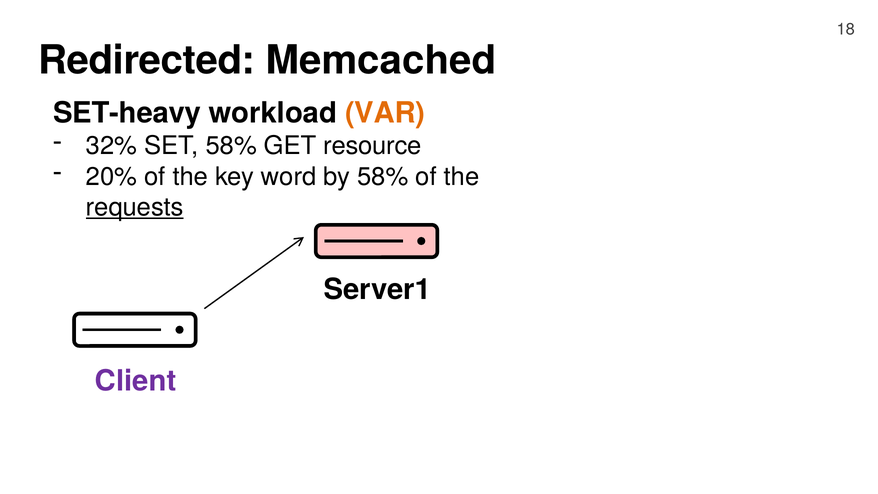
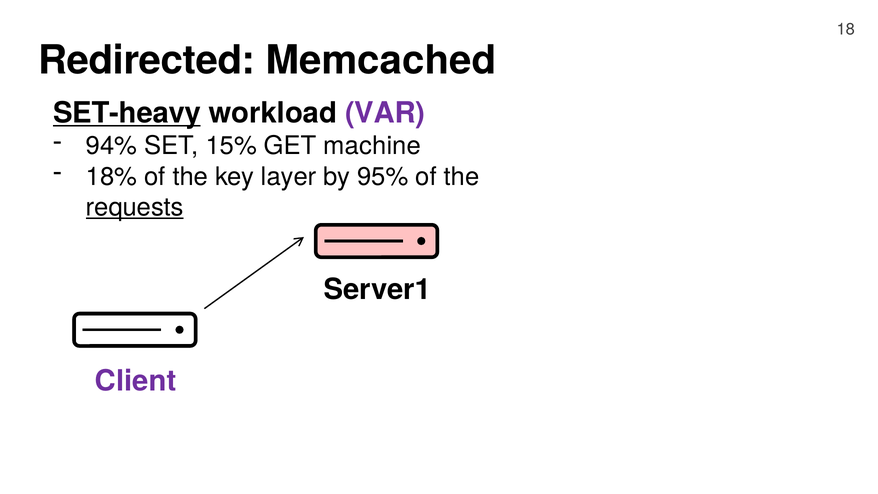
SET-heavy underline: none -> present
VAR colour: orange -> purple
32%: 32% -> 94%
SET 58%: 58% -> 15%
resource: resource -> machine
20%: 20% -> 18%
word: word -> layer
by 58%: 58% -> 95%
